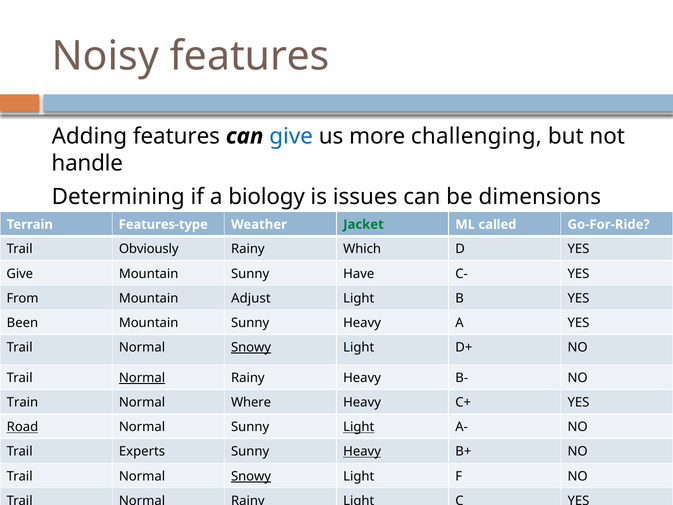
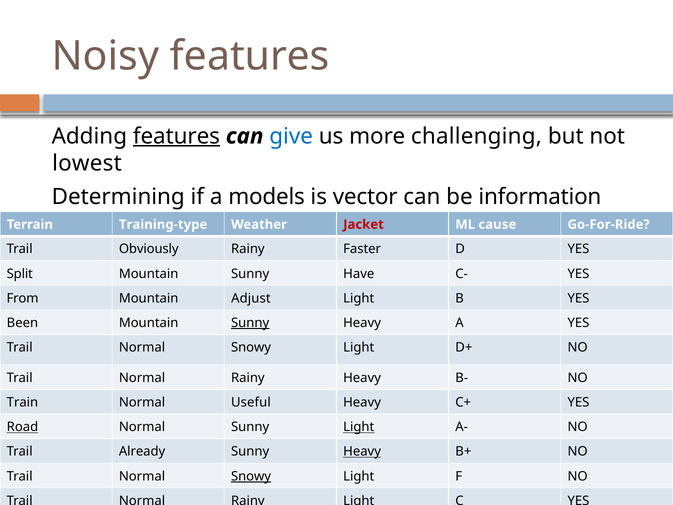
features at (176, 136) underline: none -> present
handle: handle -> lowest
biology: biology -> models
issues: issues -> vector
dimensions: dimensions -> information
Features-type: Features-type -> Training-type
Jacket colour: green -> red
called: called -> cause
Which: Which -> Faster
Give at (20, 274): Give -> Split
Sunny at (250, 323) underline: none -> present
Snowy at (251, 347) underline: present -> none
Normal at (142, 378) underline: present -> none
Where: Where -> Useful
Experts: Experts -> Already
